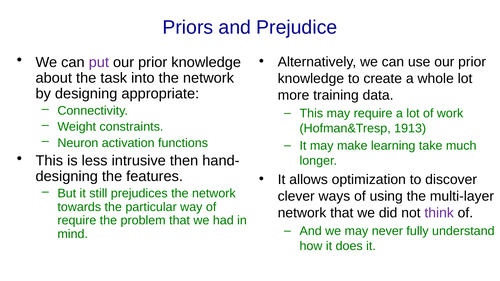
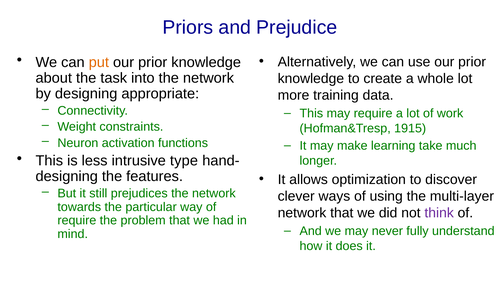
put colour: purple -> orange
1913: 1913 -> 1915
then: then -> type
